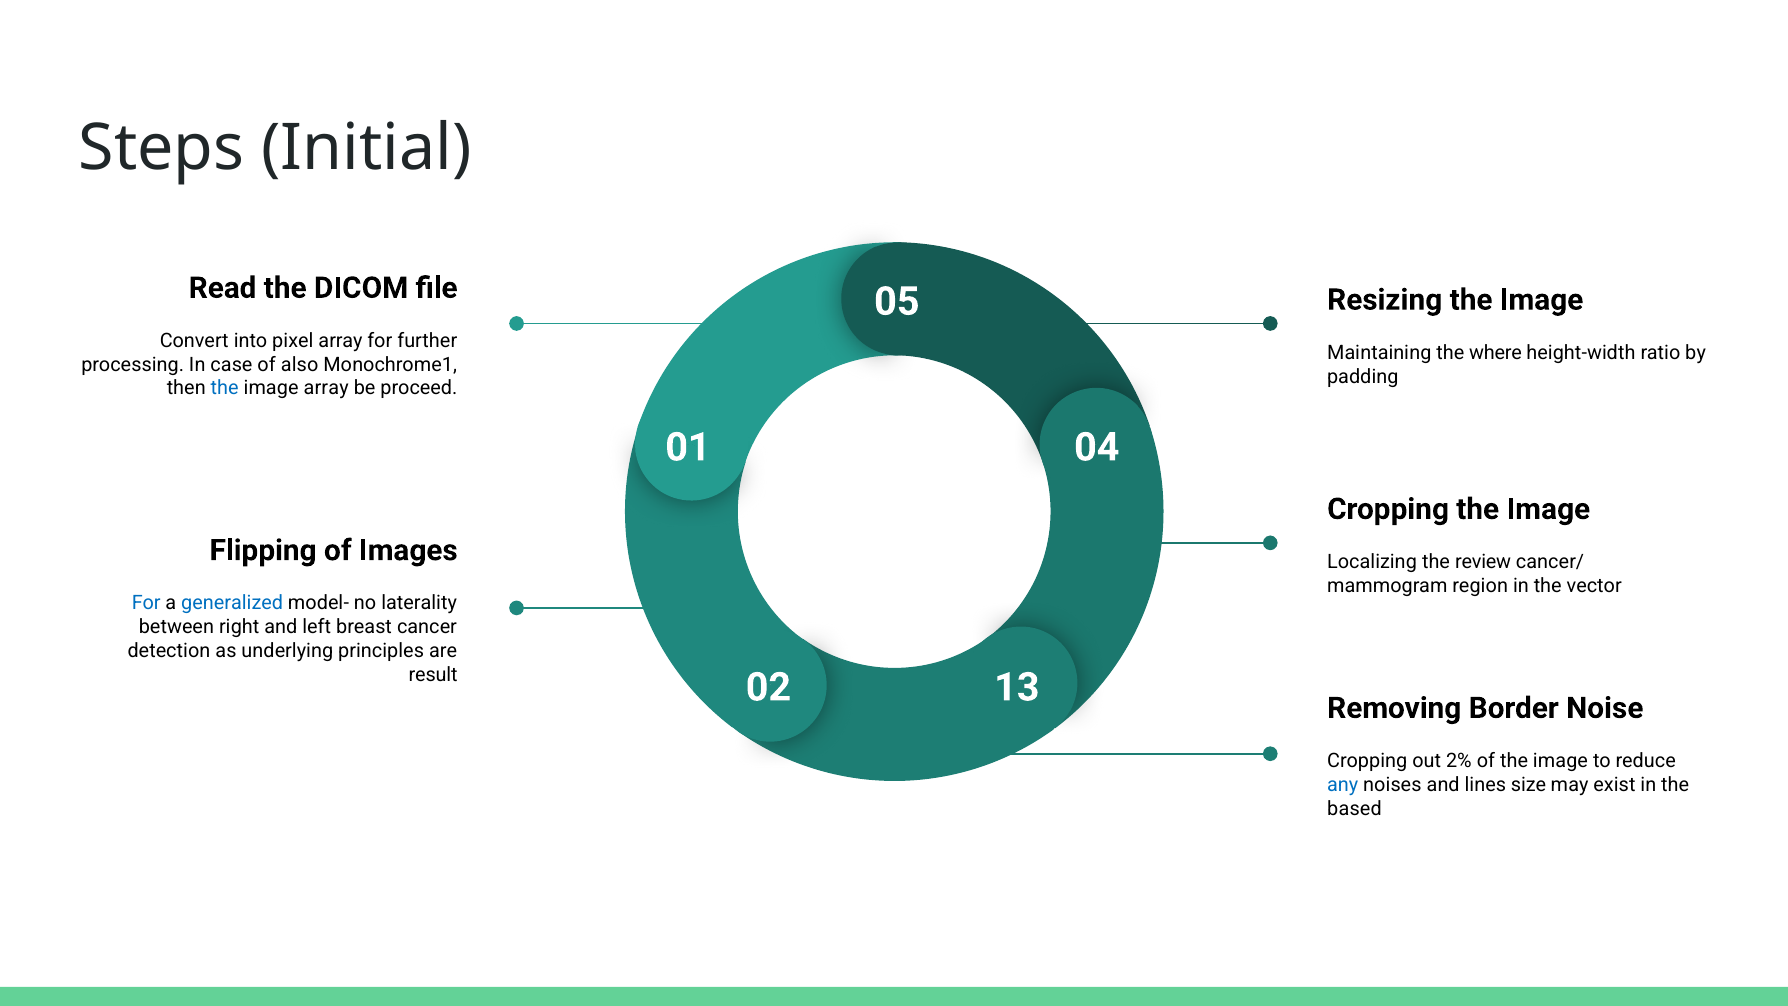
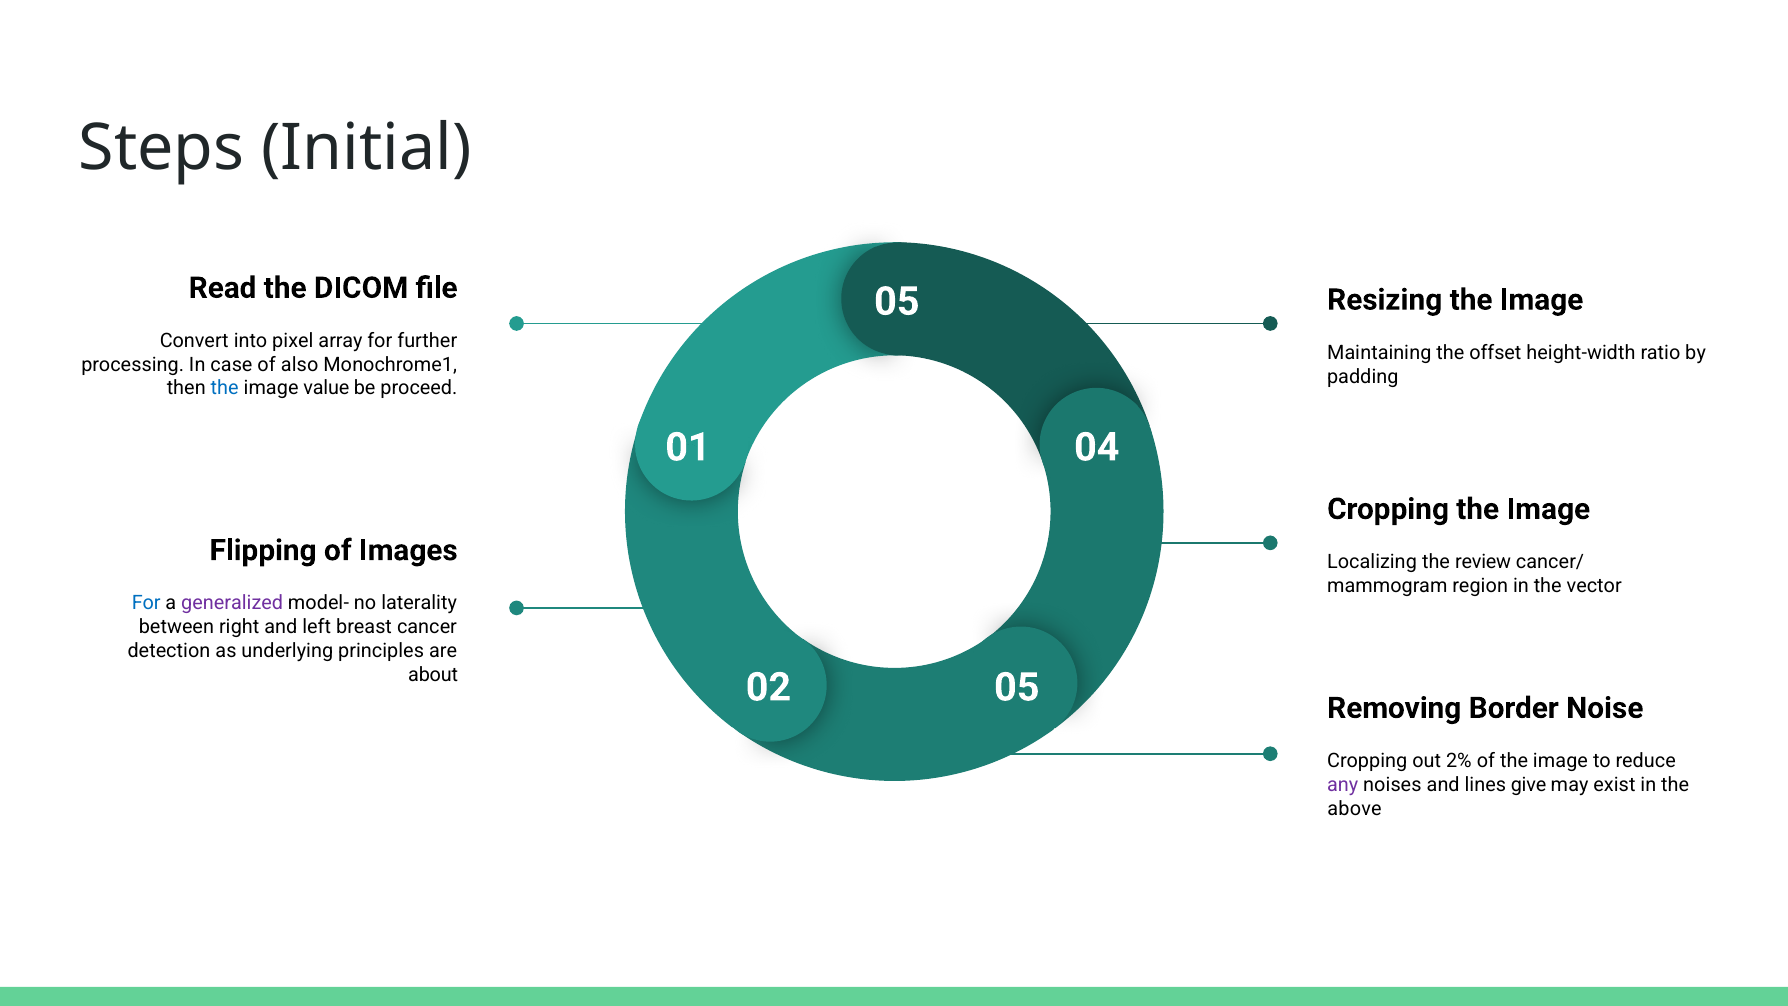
where: where -> offset
image array: array -> value
generalized colour: blue -> purple
result: result -> about
02 13: 13 -> 05
any colour: blue -> purple
size: size -> give
based: based -> above
